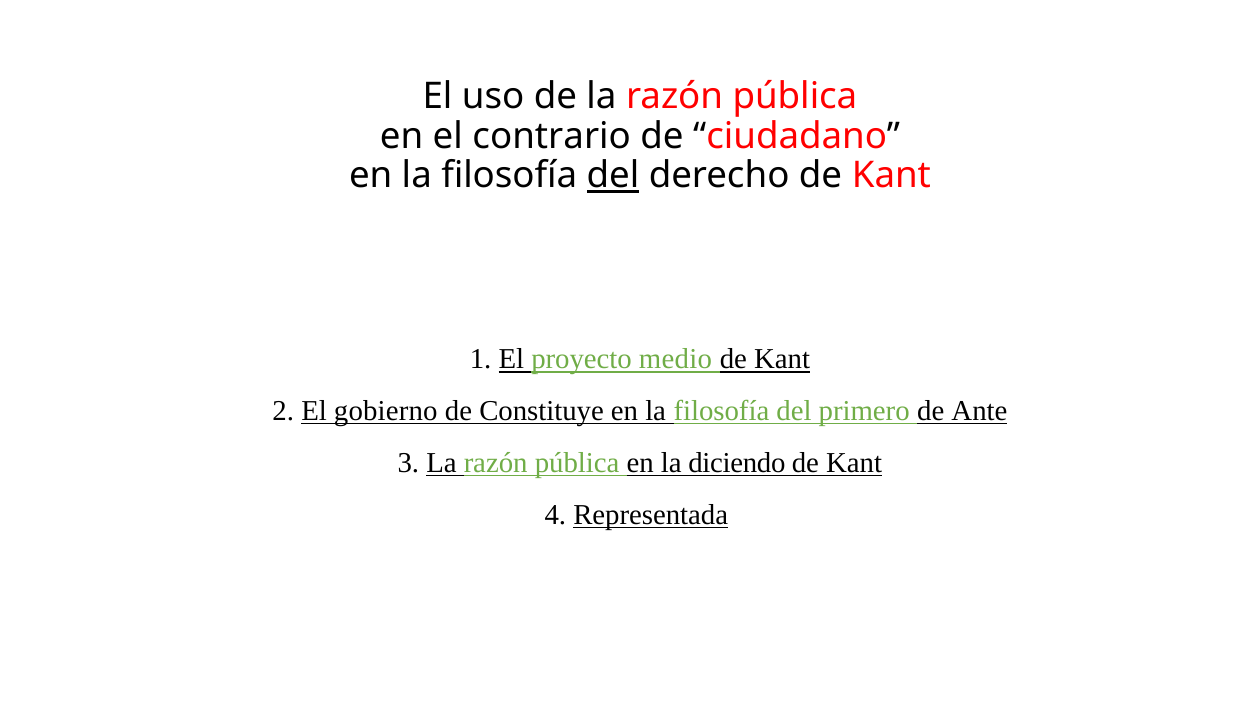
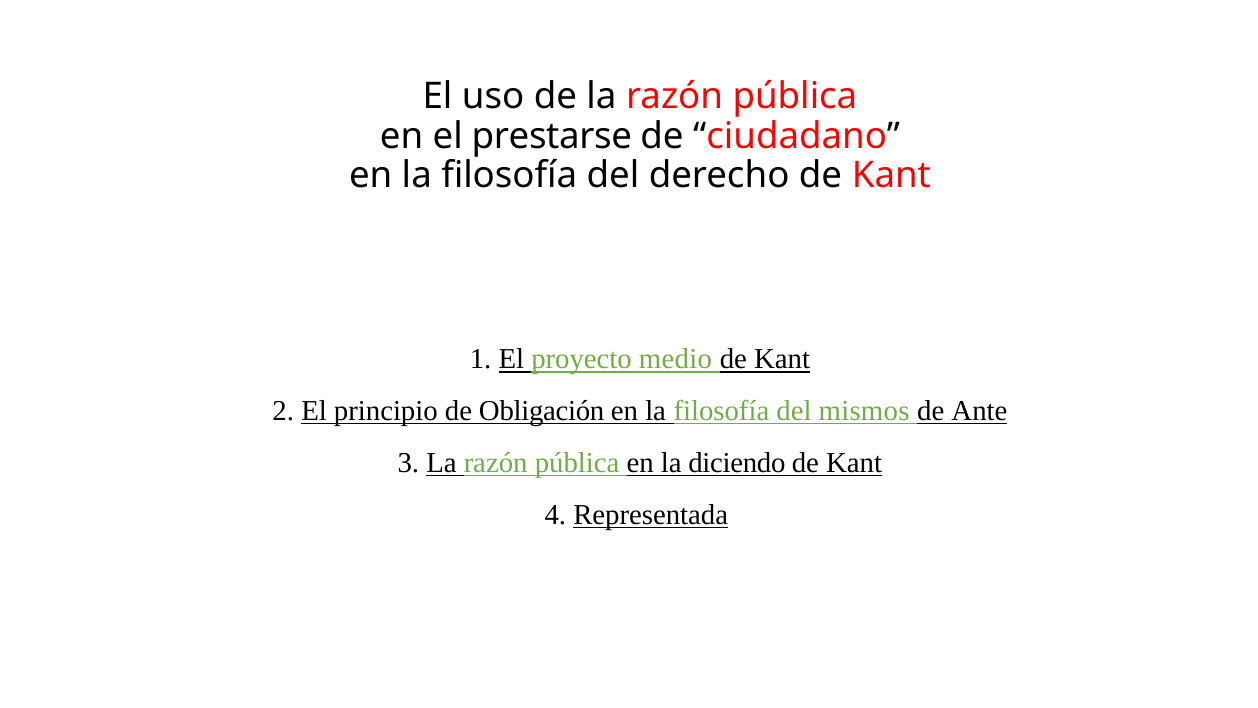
contrario: contrario -> prestarse
del at (613, 176) underline: present -> none
gobierno: gobierno -> principio
Constituye: Constituye -> Obligación
primero: primero -> mismos
